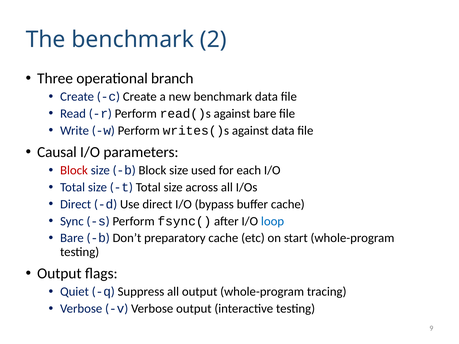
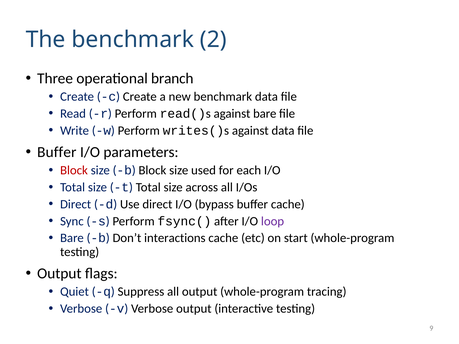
Causal at (57, 152): Causal -> Buffer
loop colour: blue -> purple
preparatory: preparatory -> interactions
